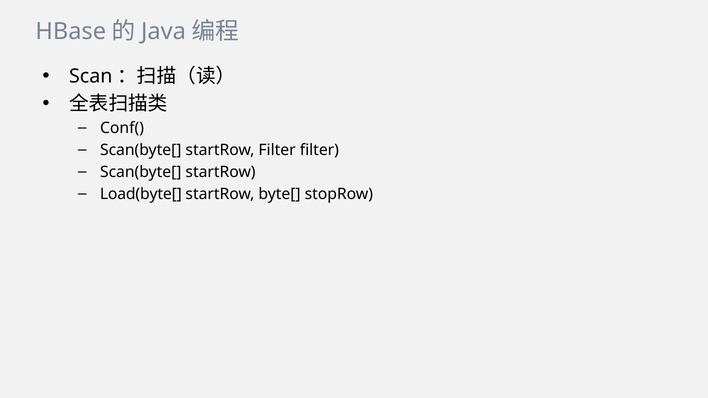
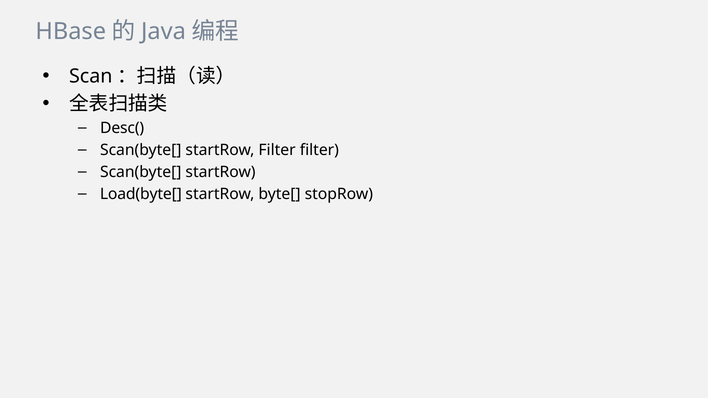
Conf(: Conf( -> Desc(
